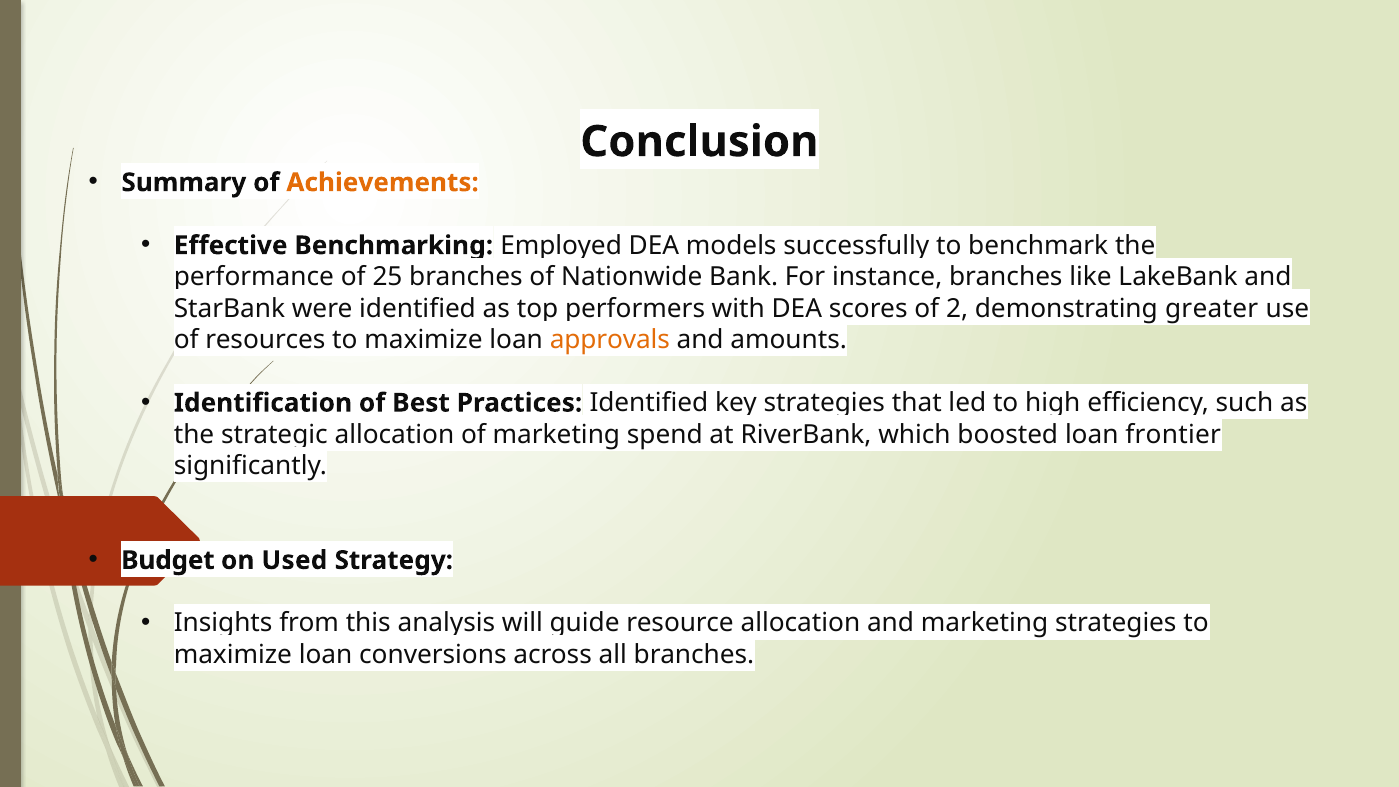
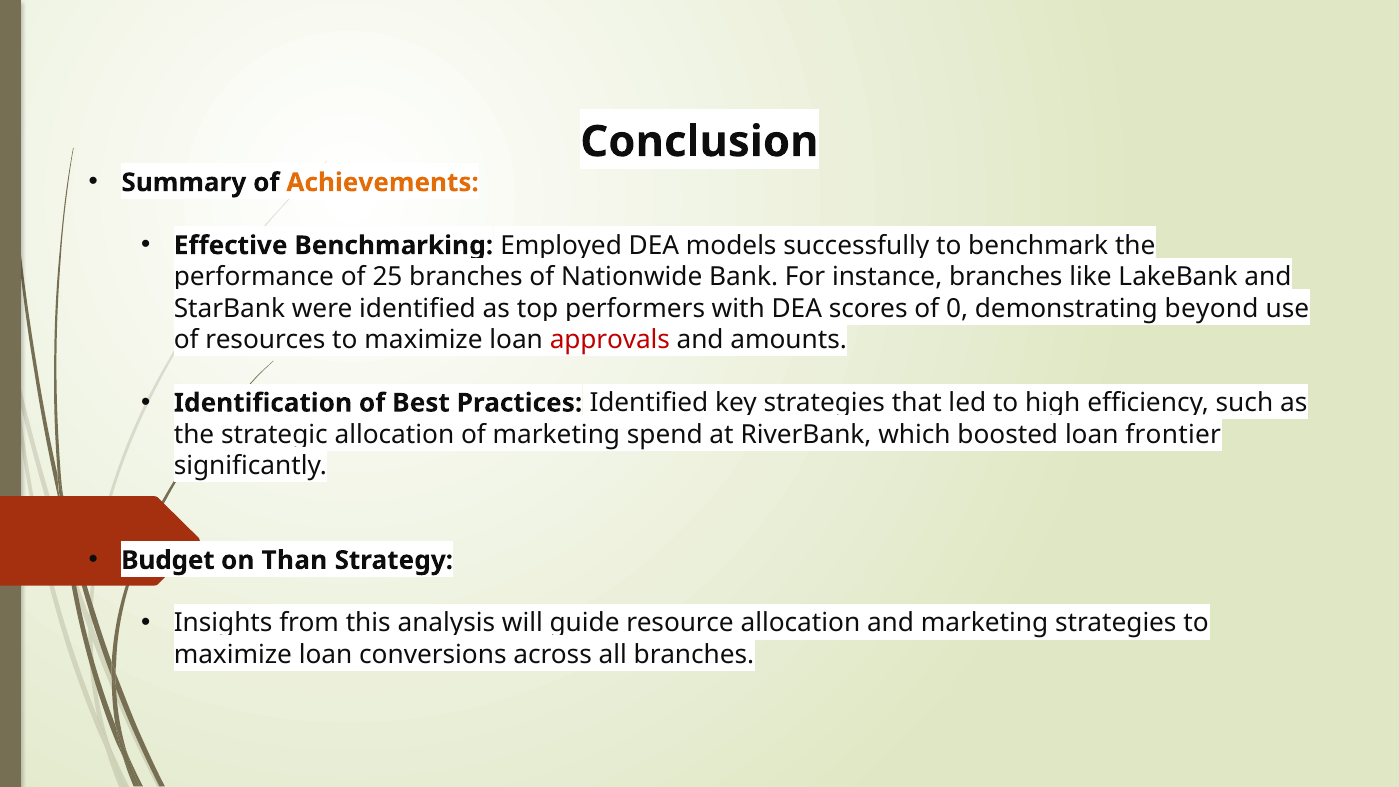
2: 2 -> 0
greater: greater -> beyond
approvals colour: orange -> red
Used: Used -> Than
